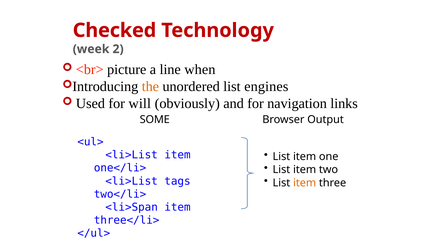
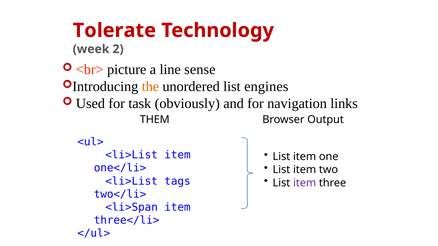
Checked: Checked -> Tolerate
when: when -> sense
will: will -> task
SOME: SOME -> THEM
item at (305, 183) colour: orange -> purple
